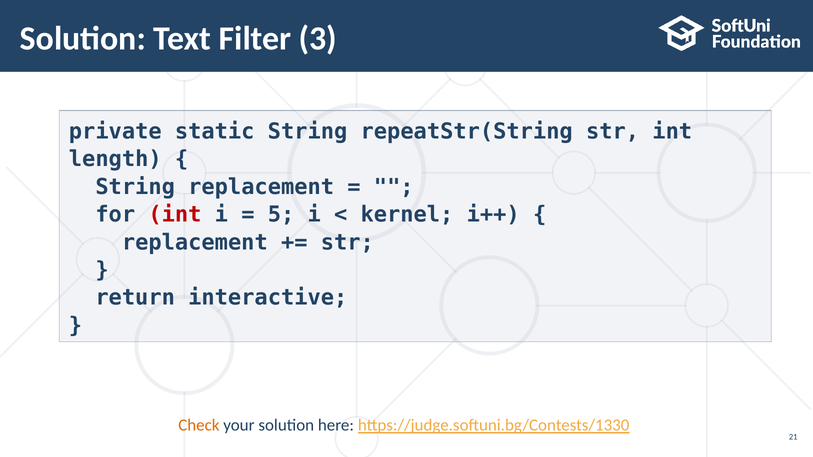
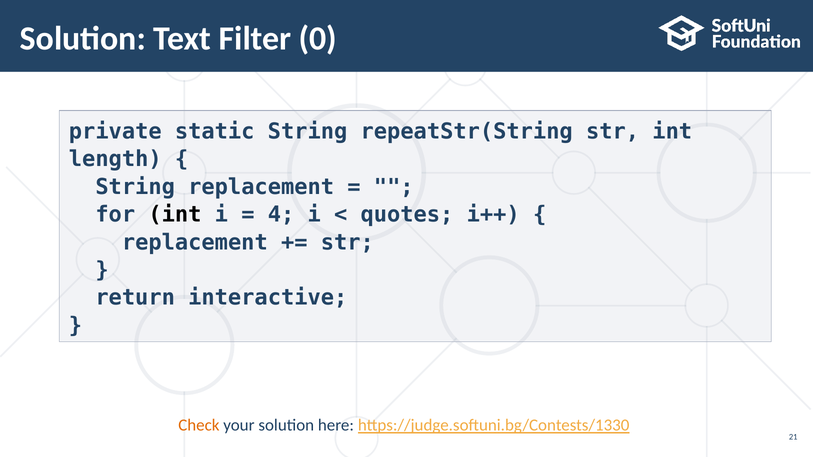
3: 3 -> 0
int at (175, 215) colour: red -> black
5: 5 -> 4
kernel: kernel -> quotes
